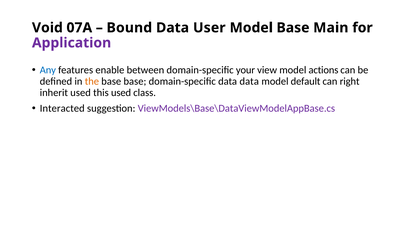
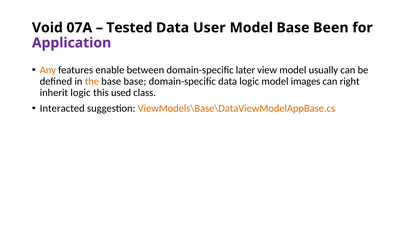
Bound: Bound -> Tested
Main: Main -> Been
Any colour: blue -> orange
your: your -> later
actions: actions -> usually
data data: data -> logic
default: default -> images
inherit used: used -> logic
ViewModels\Base\DataViewModelAppBase.cs colour: purple -> orange
